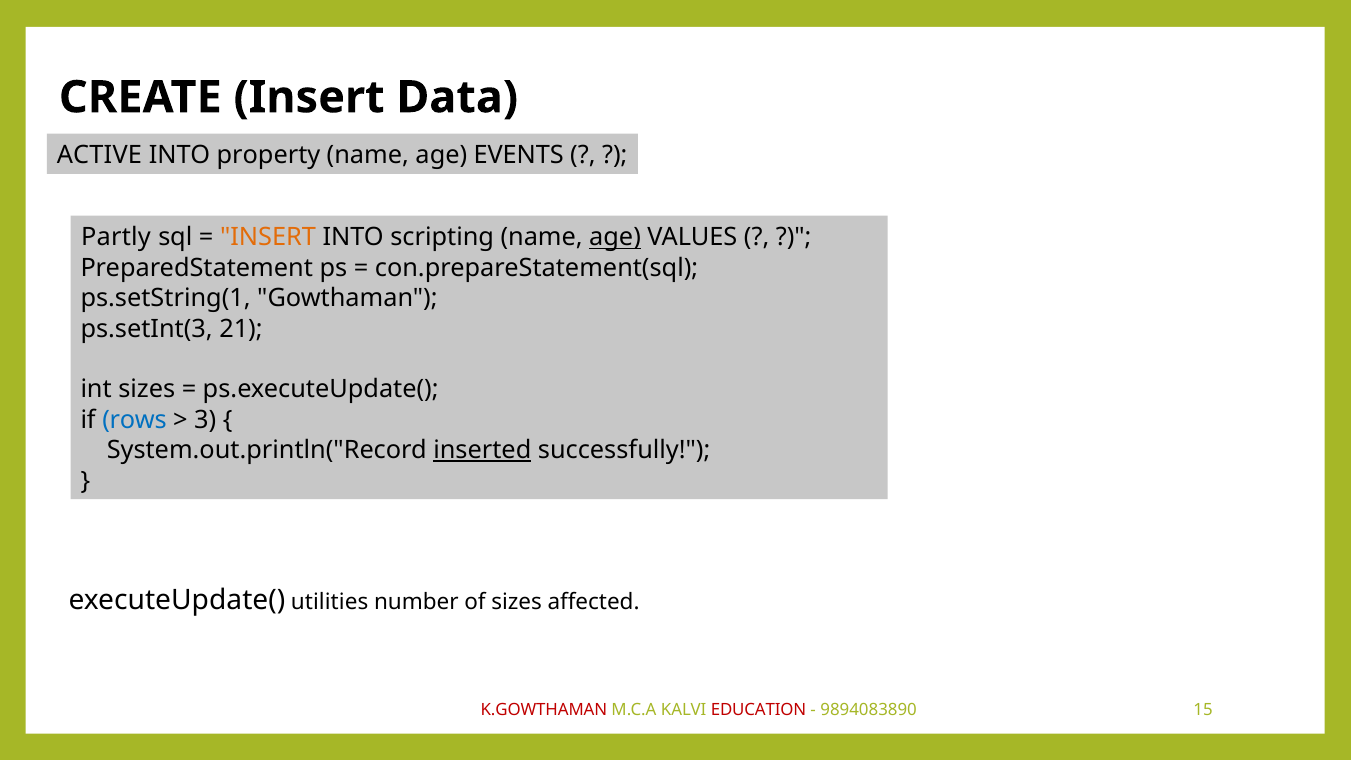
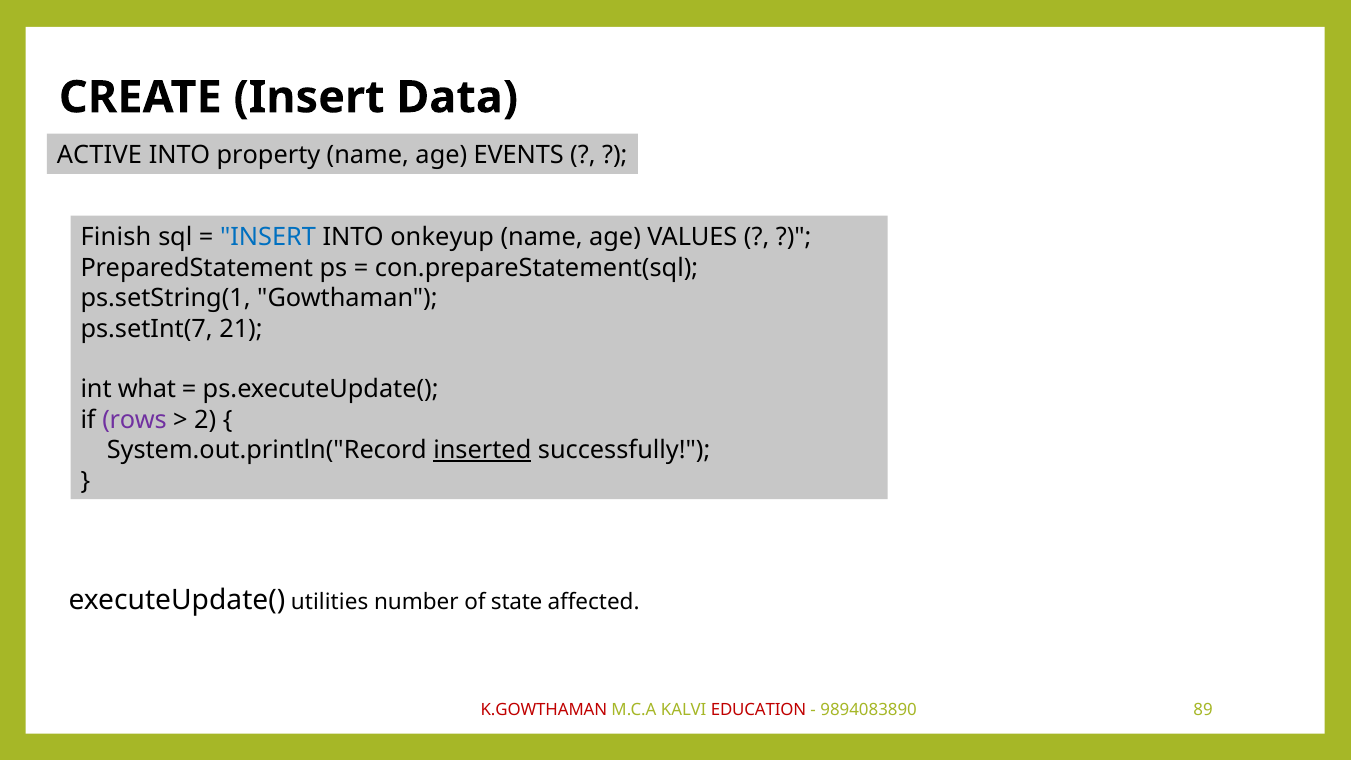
Partly: Partly -> Finish
INSERT at (268, 237) colour: orange -> blue
scripting: scripting -> onkeyup
age at (615, 237) underline: present -> none
ps.setInt(3: ps.setInt(3 -> ps.setInt(7
int sizes: sizes -> what
rows colour: blue -> purple
3: 3 -> 2
of sizes: sizes -> state
15: 15 -> 89
